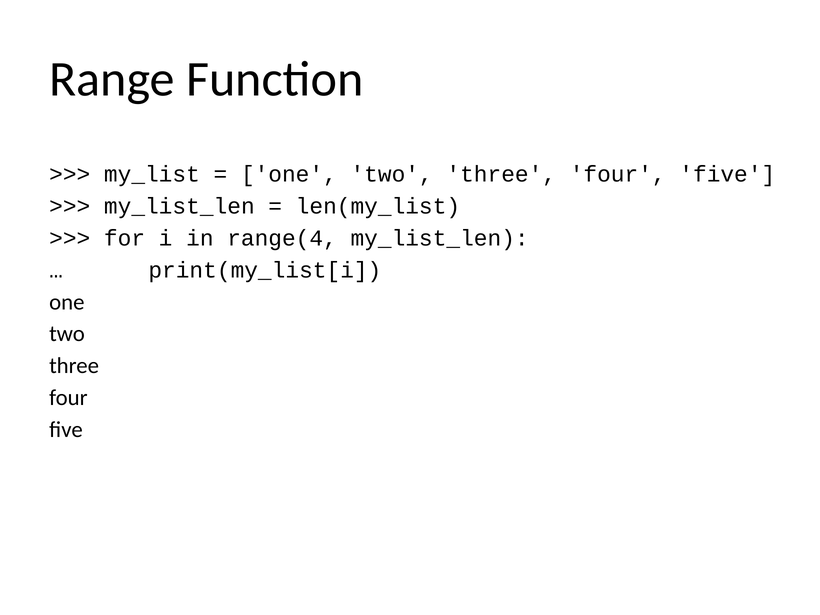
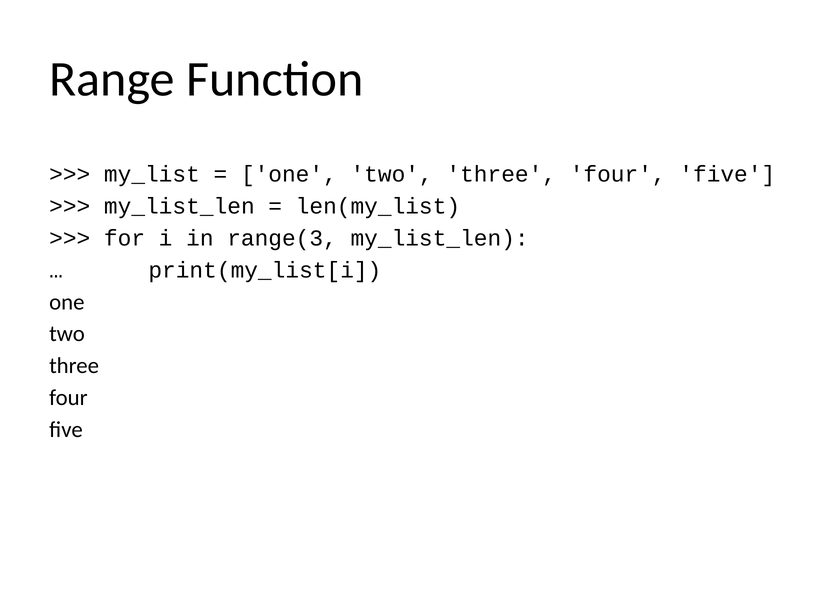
range(4: range(4 -> range(3
